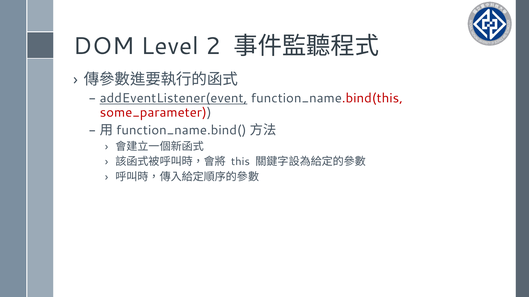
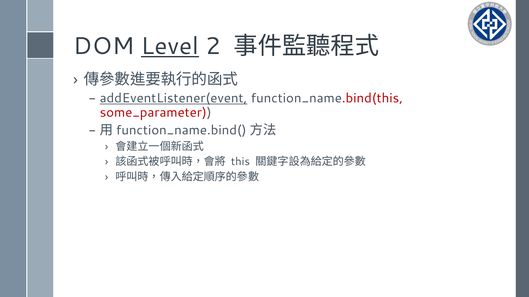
Level underline: none -> present
